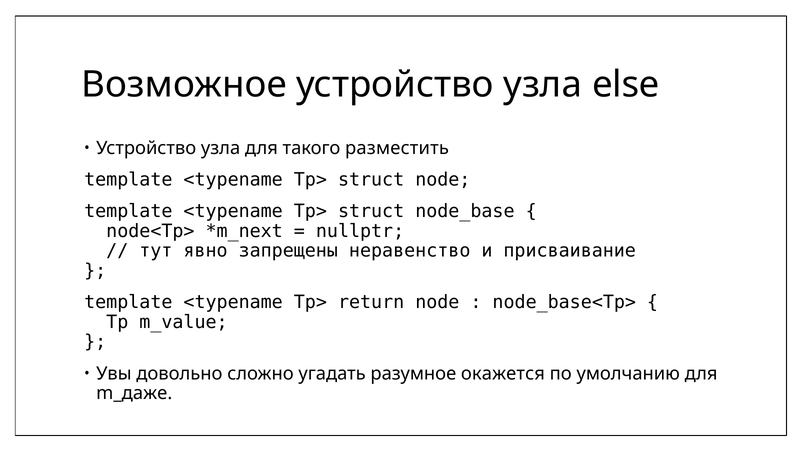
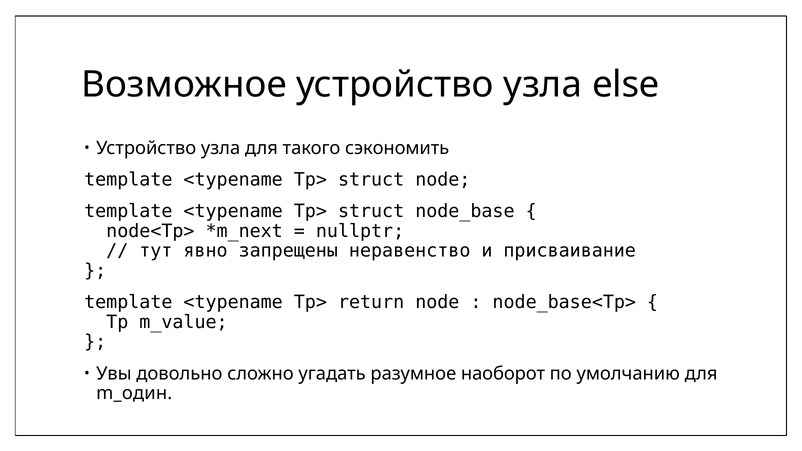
разместить: разместить -> сэкономить
окажется: окажется -> наоборот
m_даже: m_даже -> m_один
